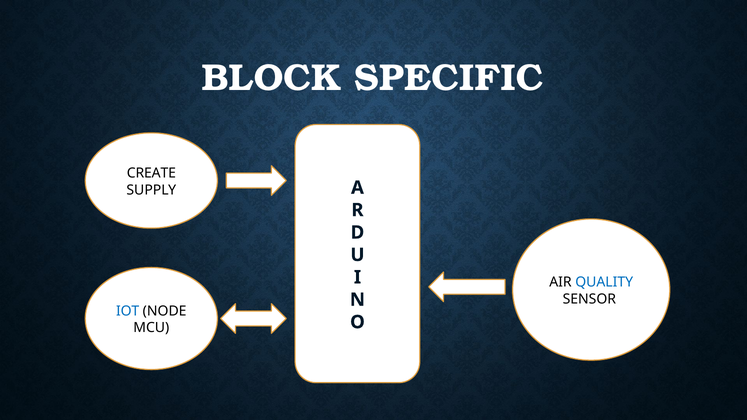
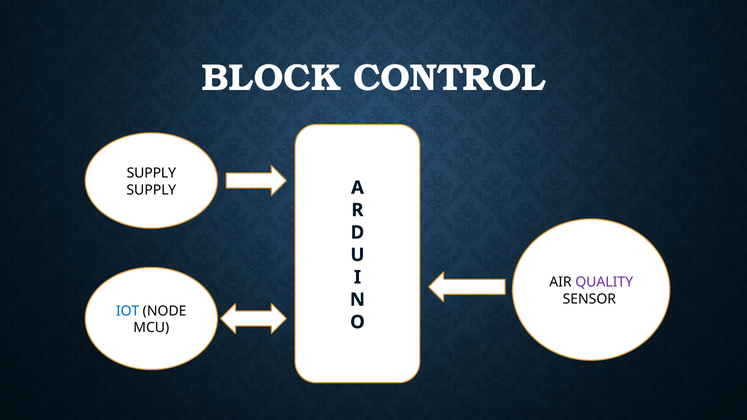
SPECIFIC: SPECIFIC -> CONTROL
CREATE at (151, 173): CREATE -> SUPPLY
QUALITY colour: blue -> purple
